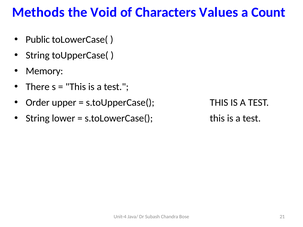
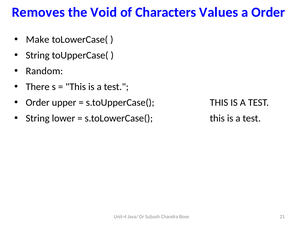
Methods: Methods -> Removes
a Count: Count -> Order
Public: Public -> Make
Memory: Memory -> Random
